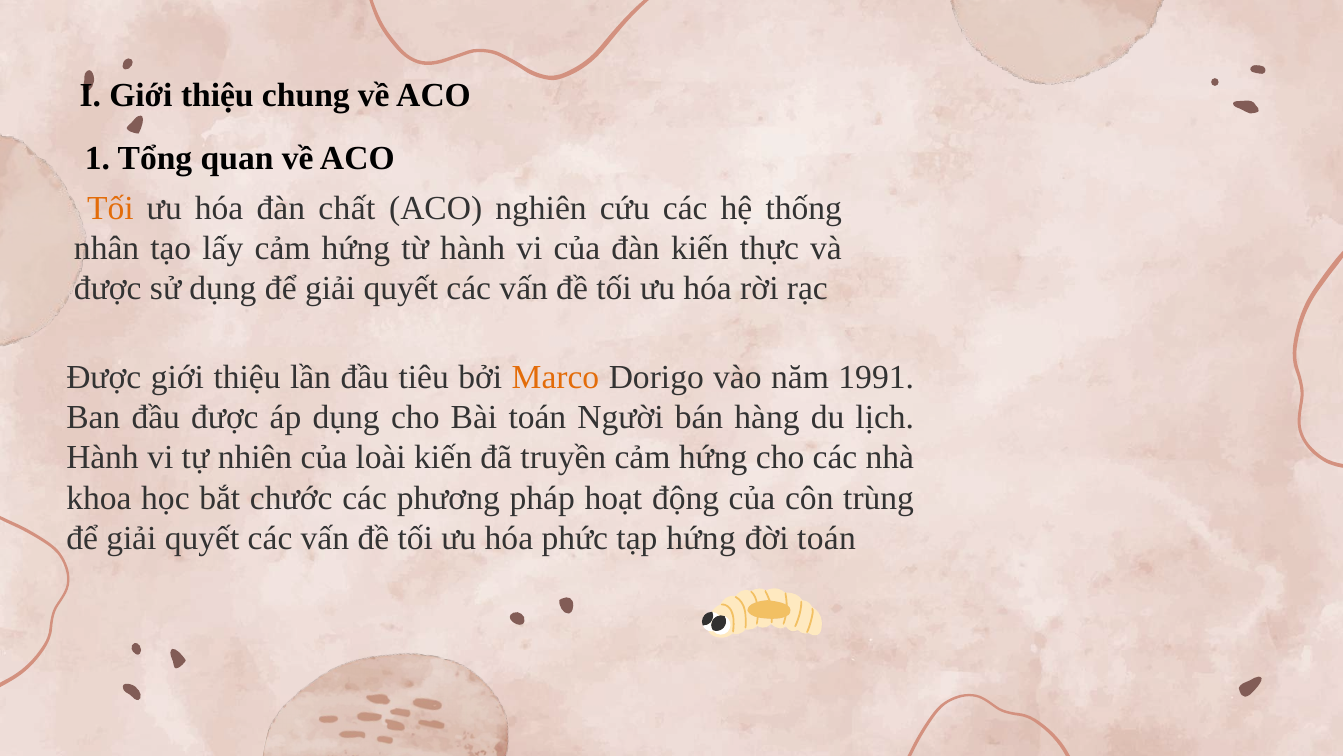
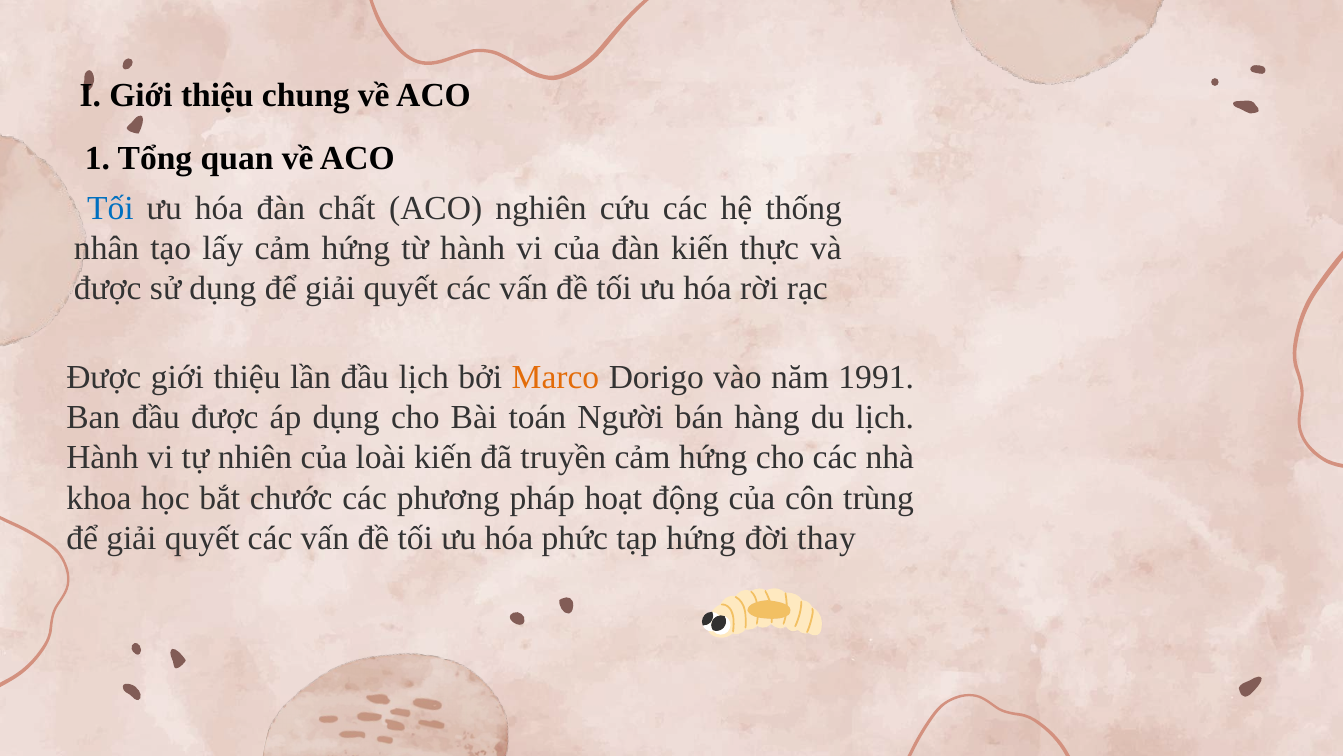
Tối at (110, 208) colour: orange -> blue
đầu tiêu: tiêu -> lịch
đời toán: toán -> thay
